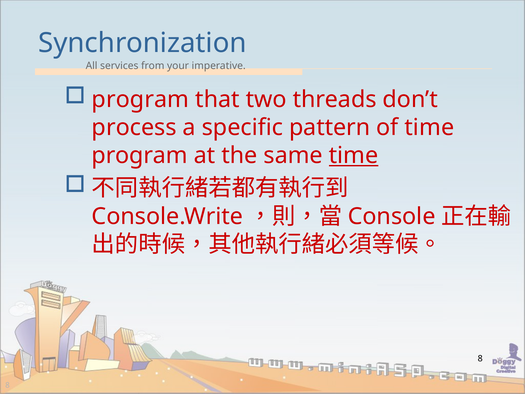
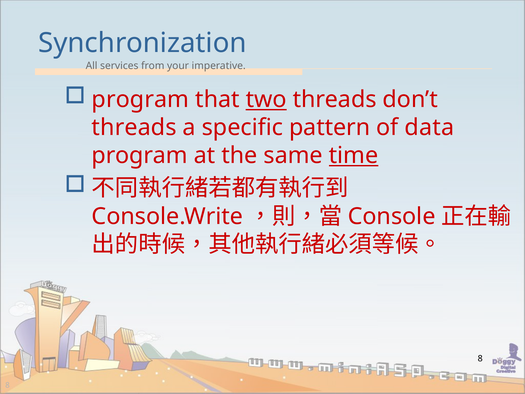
two underline: none -> present
process at (134, 127): process -> threads
of time: time -> data
